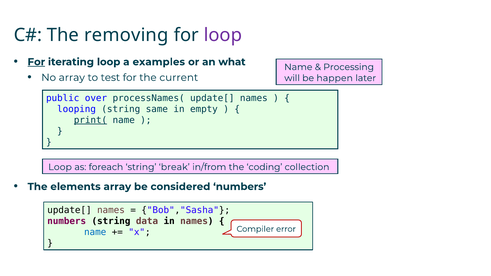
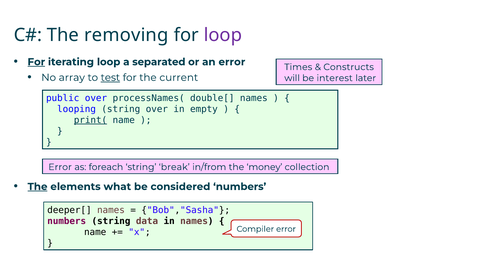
examples: examples -> separated
an what: what -> error
Name at (298, 67): Name -> Times
Processing: Processing -> Constructs
test underline: none -> present
happen: happen -> interest
processNames( update[: update[ -> double[
string same: same -> over
Loop at (60, 167): Loop -> Error
coding: coding -> money
The at (38, 187) underline: none -> present
elements array: array -> what
update[ at (69, 210): update[ -> deeper[
name at (95, 232) colour: blue -> black
